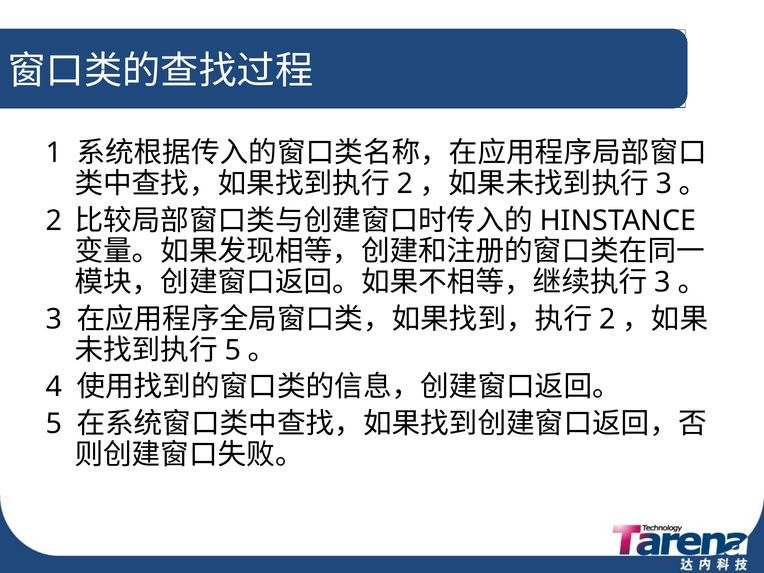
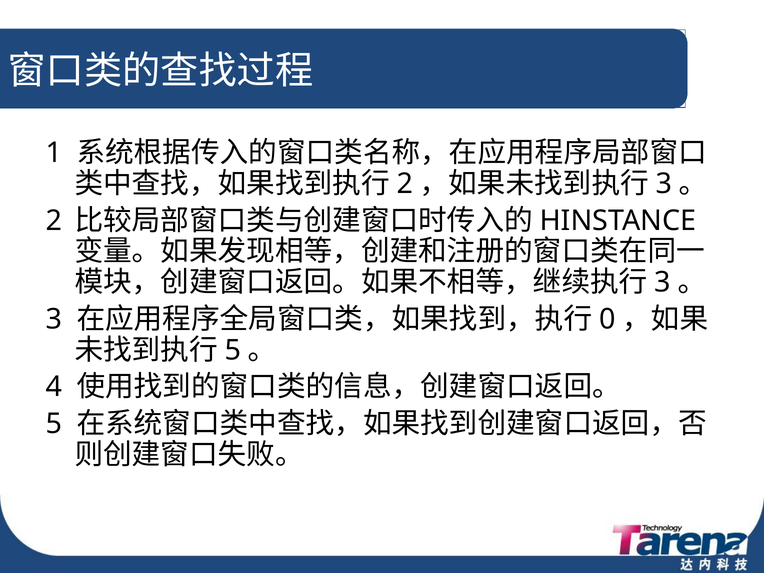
2 at (607, 319): 2 -> 0
